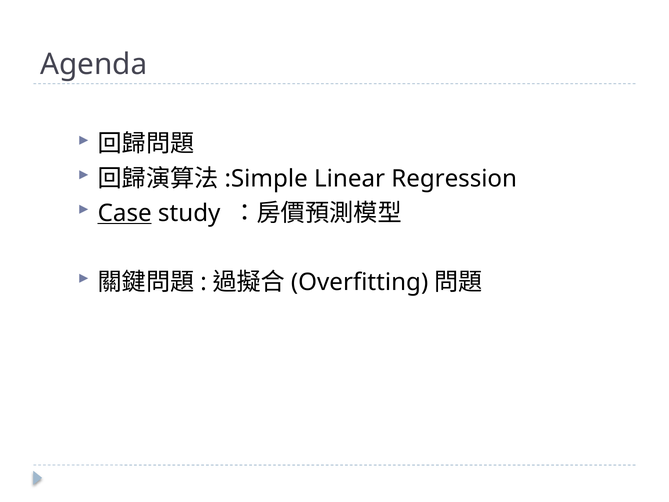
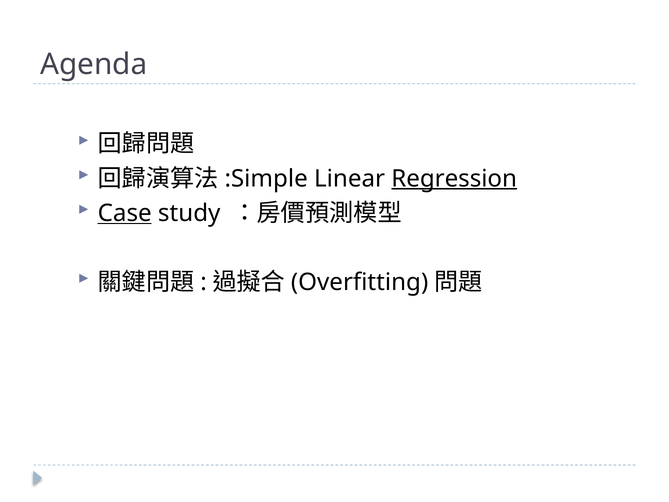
Regression underline: none -> present
